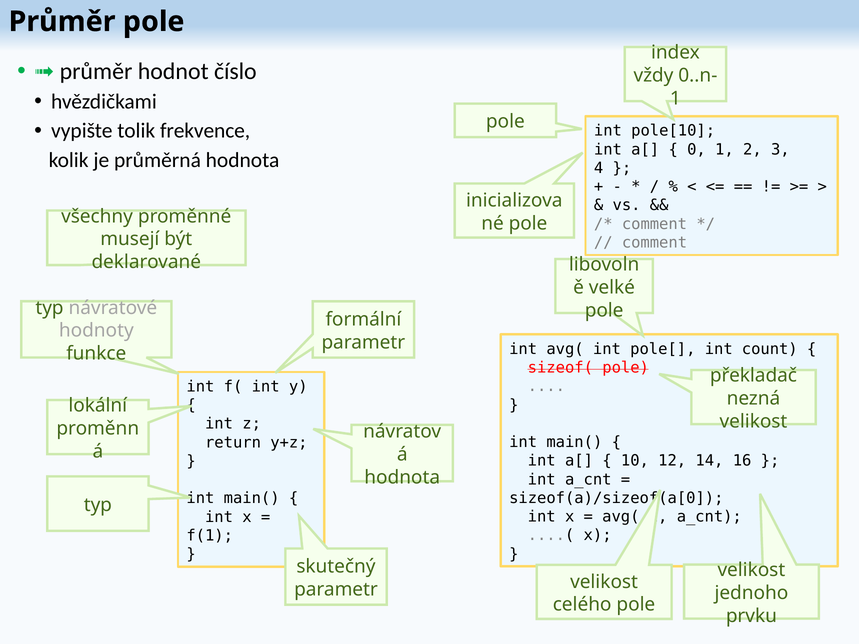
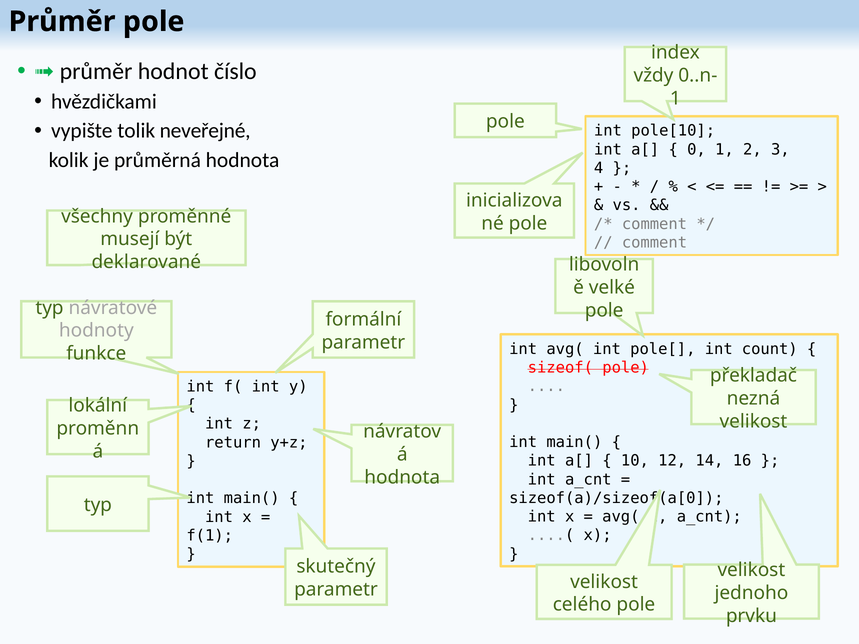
frekvence: frekvence -> neveřejné
